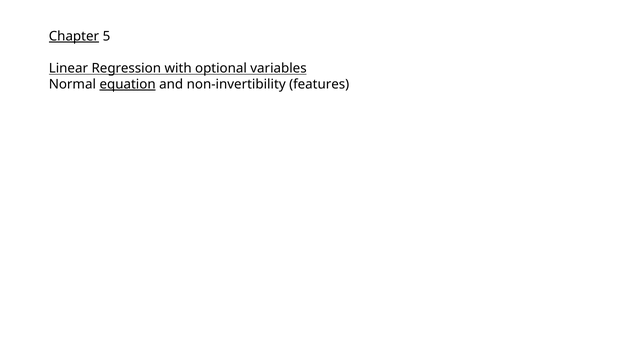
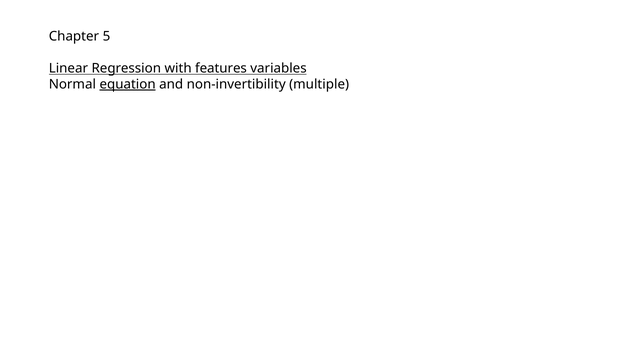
Chapter underline: present -> none
optional: optional -> features
features: features -> multiple
